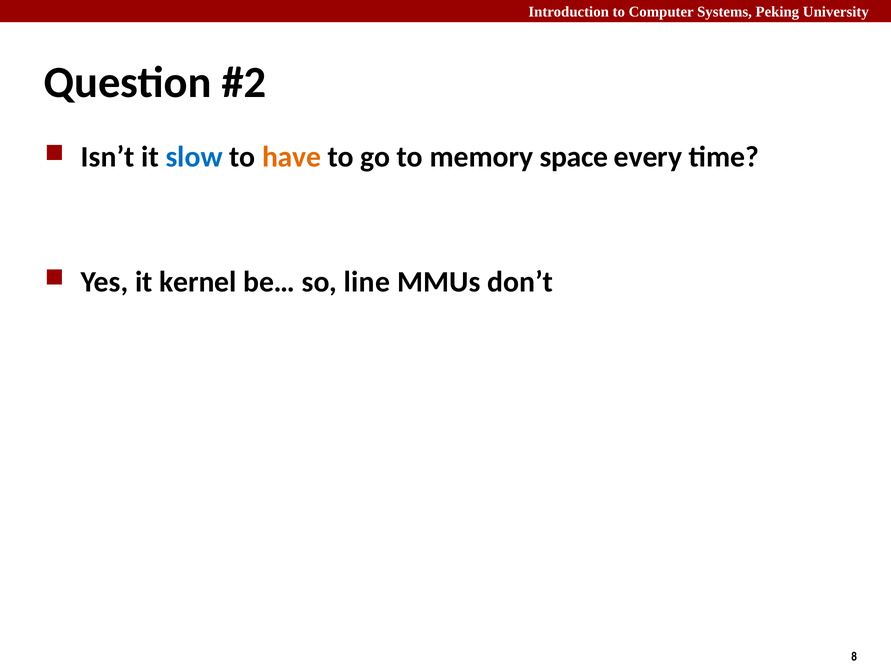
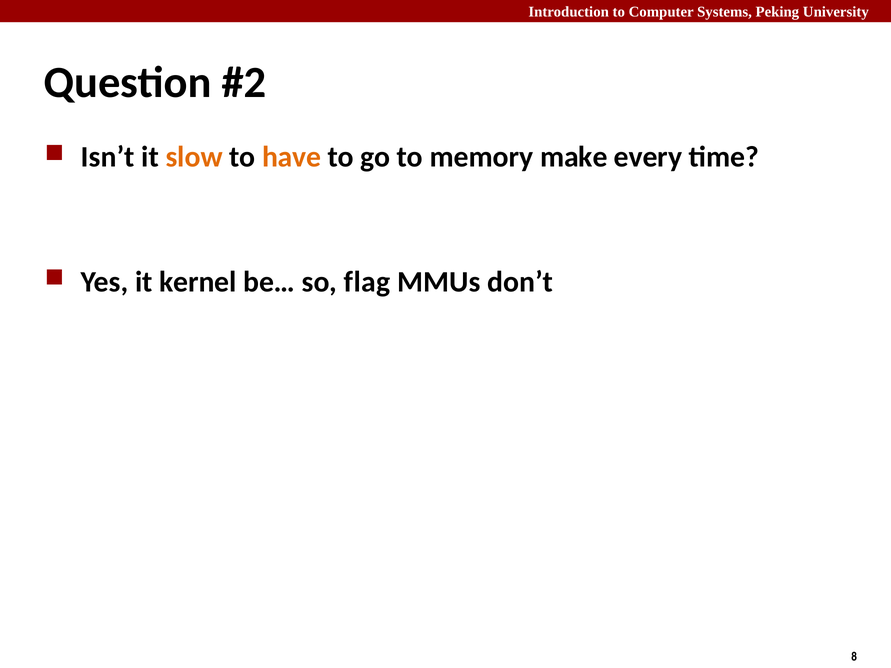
slow colour: blue -> orange
space: space -> make
line: line -> flag
